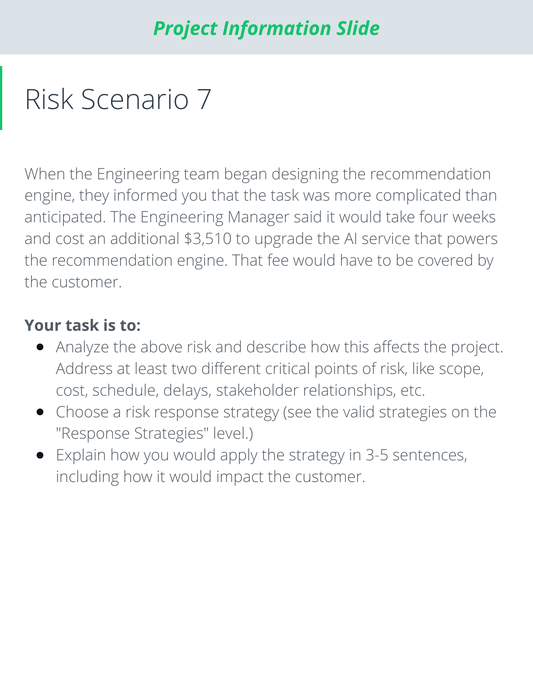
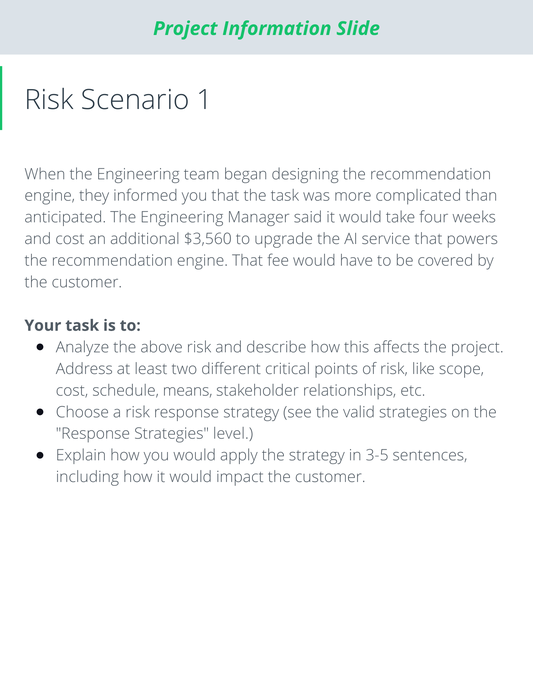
7: 7 -> 1
$3,510: $3,510 -> $3,560
delays: delays -> means
